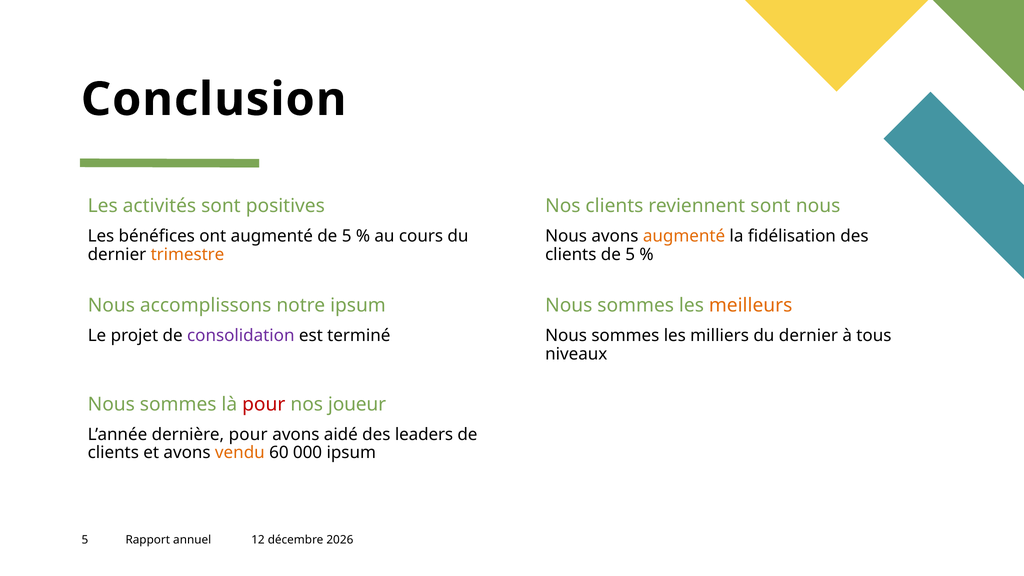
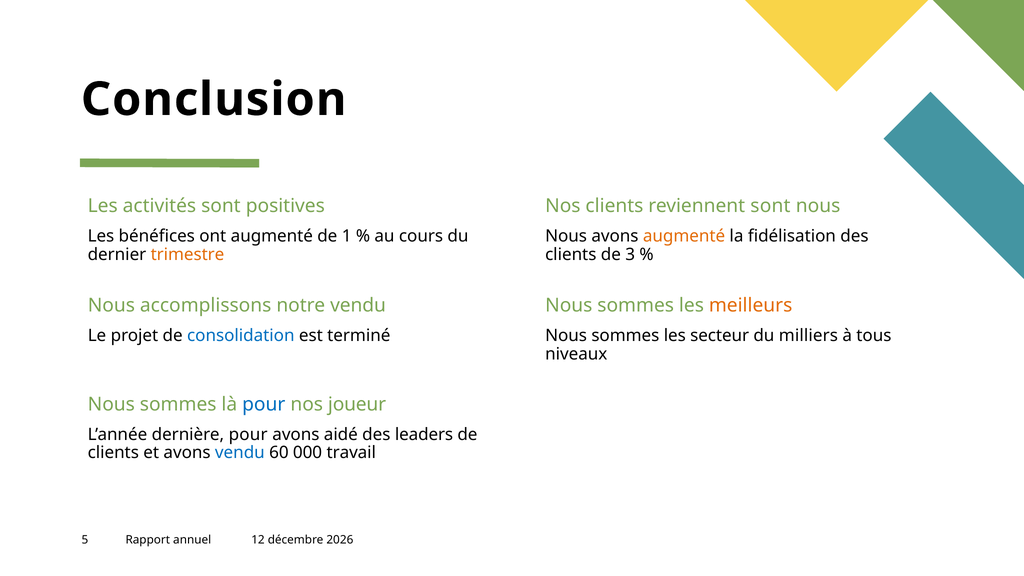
augmenté de 5: 5 -> 1
clients de 5: 5 -> 3
notre ipsum: ipsum -> vendu
consolidation colour: purple -> blue
milliers: milliers -> secteur
dernier at (808, 336): dernier -> milliers
pour at (264, 404) colour: red -> blue
vendu at (240, 453) colour: orange -> blue
000 ipsum: ipsum -> travail
